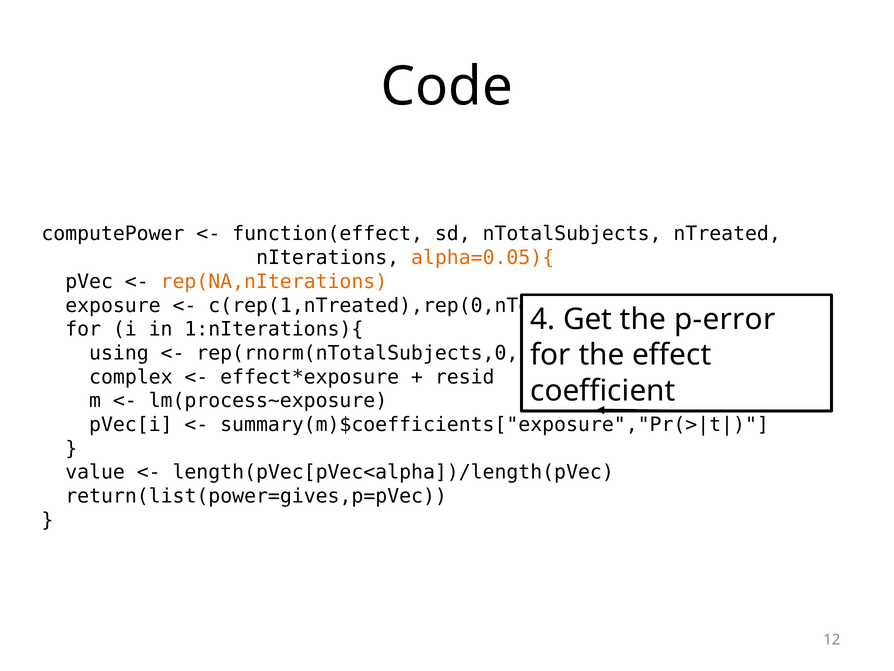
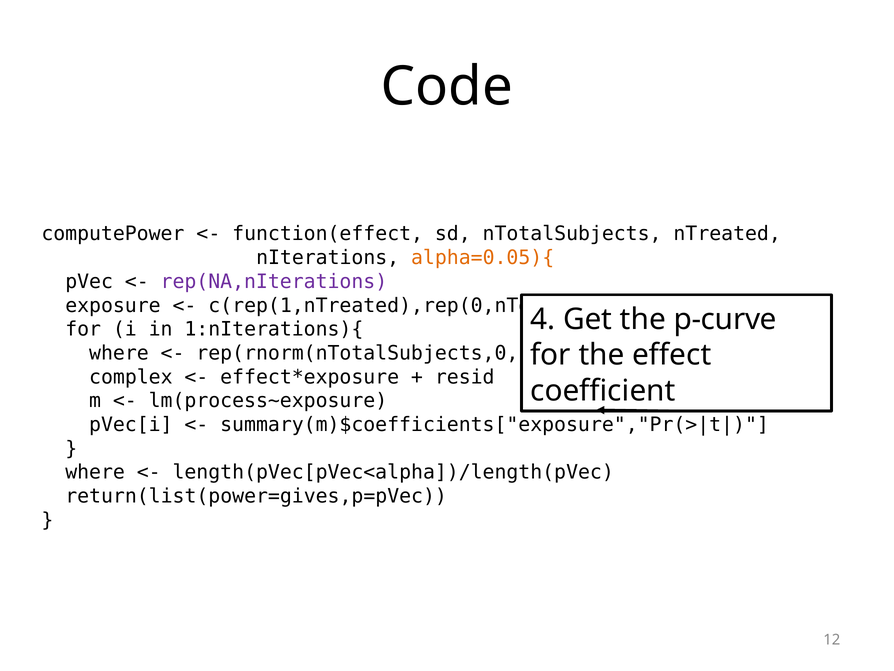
rep(NA,nIterations colour: orange -> purple
p-error: p-error -> p-curve
using at (119, 353): using -> where
value at (95, 472): value -> where
